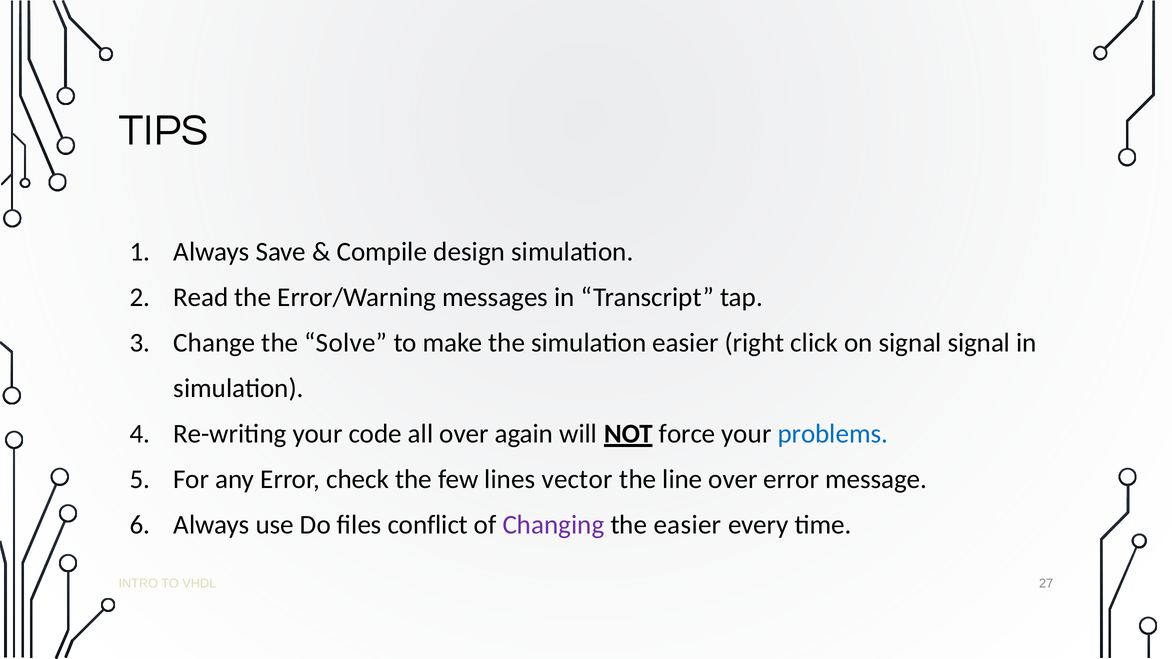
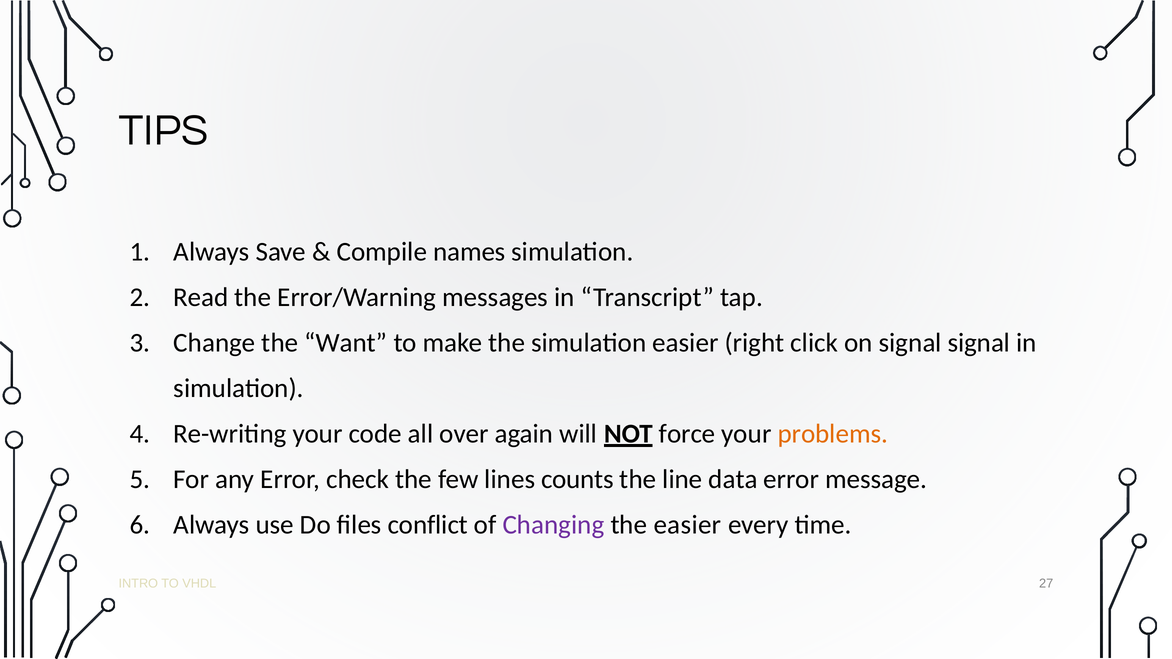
design: design -> names
Solve: Solve -> Want
problems colour: blue -> orange
vector: vector -> counts
line over: over -> data
